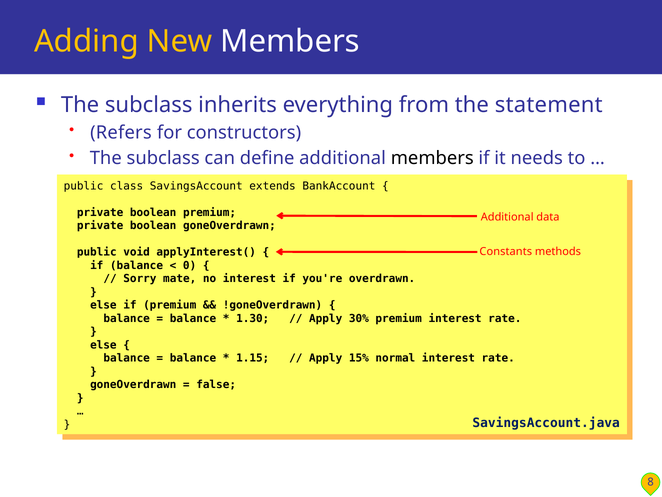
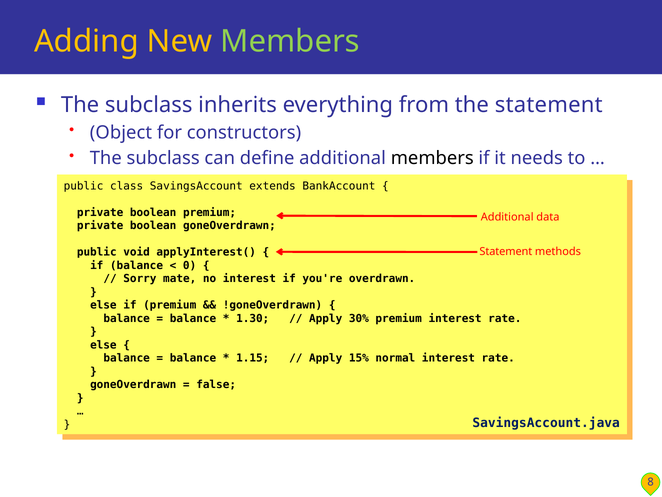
Members at (290, 41) colour: white -> light green
Refers: Refers -> Object
Constants at (506, 251): Constants -> Statement
